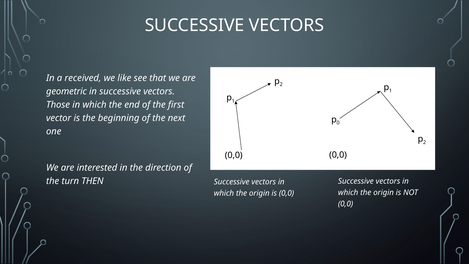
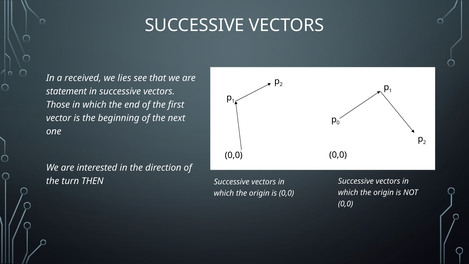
like: like -> lies
geometric: geometric -> statement
